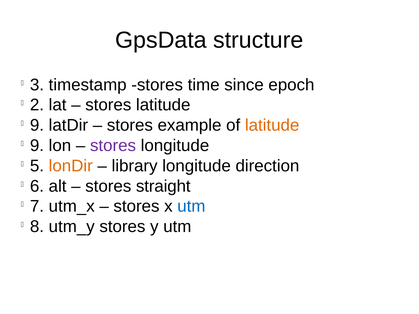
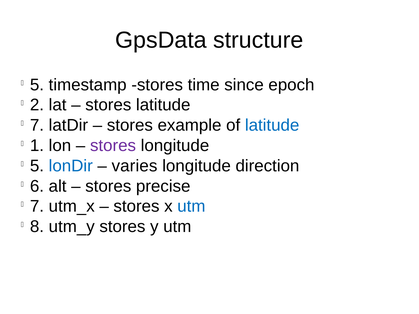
3 at (37, 85): 3 -> 5
9 at (37, 125): 9 -> 7
latitude at (272, 125) colour: orange -> blue
9 at (37, 146): 9 -> 1
lonDir colour: orange -> blue
library: library -> varies
straight: straight -> precise
